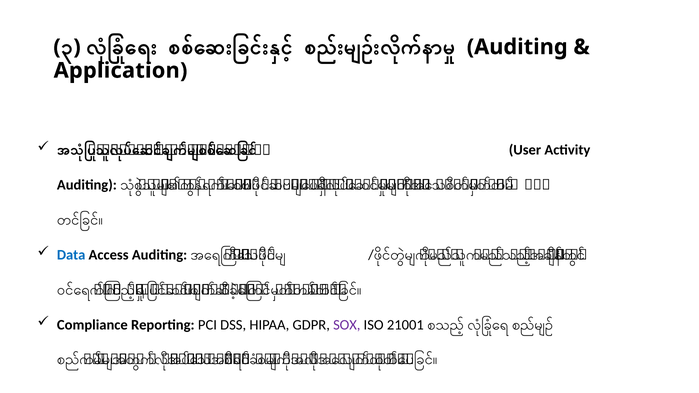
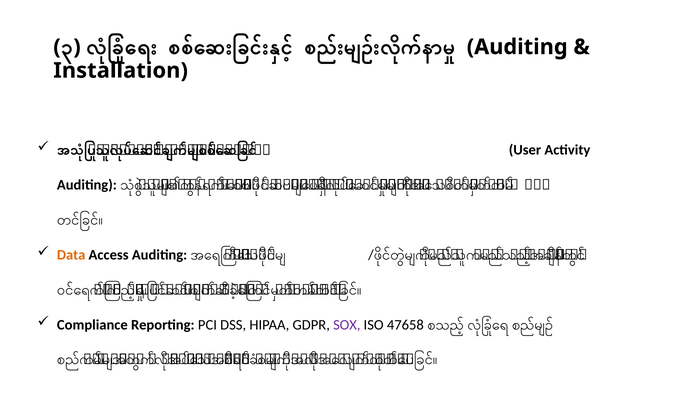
Application: Application -> Installation
Data colour: blue -> orange
21001: 21001 -> 47658
